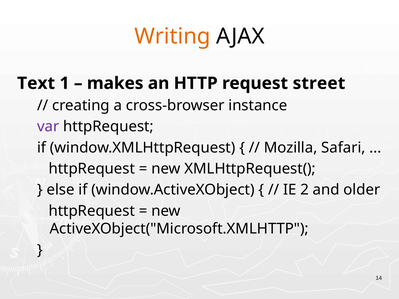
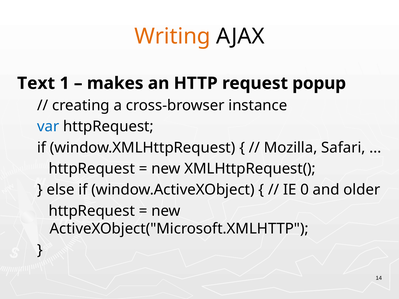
street: street -> popup
var colour: purple -> blue
2: 2 -> 0
